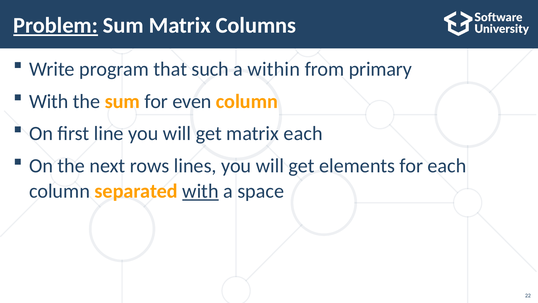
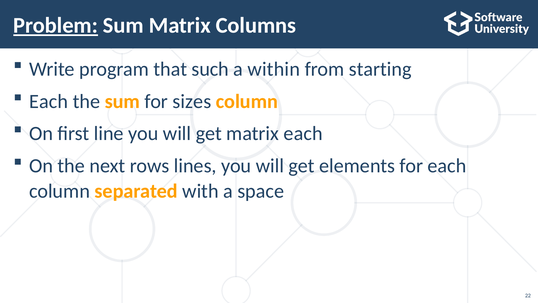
primary: primary -> starting
With at (49, 101): With -> Each
even: even -> sizes
with at (200, 191) underline: present -> none
